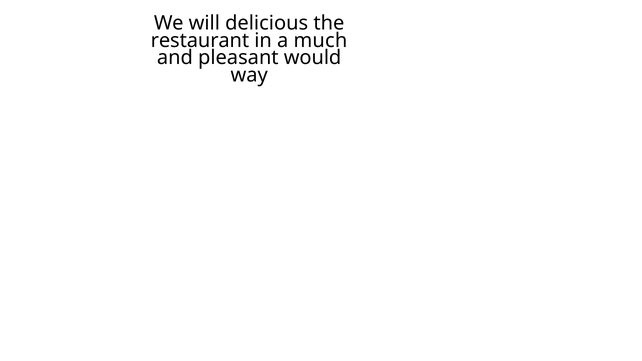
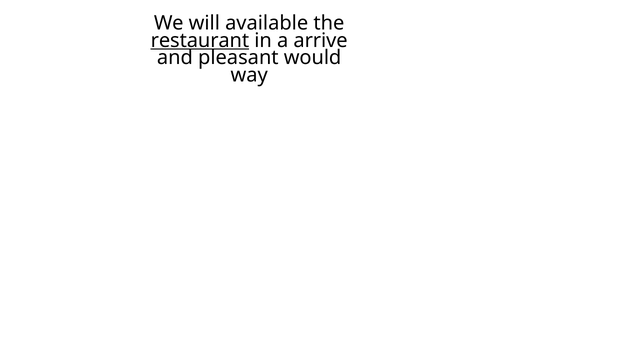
delicious: delicious -> available
restaurant underline: none -> present
much: much -> arrive
